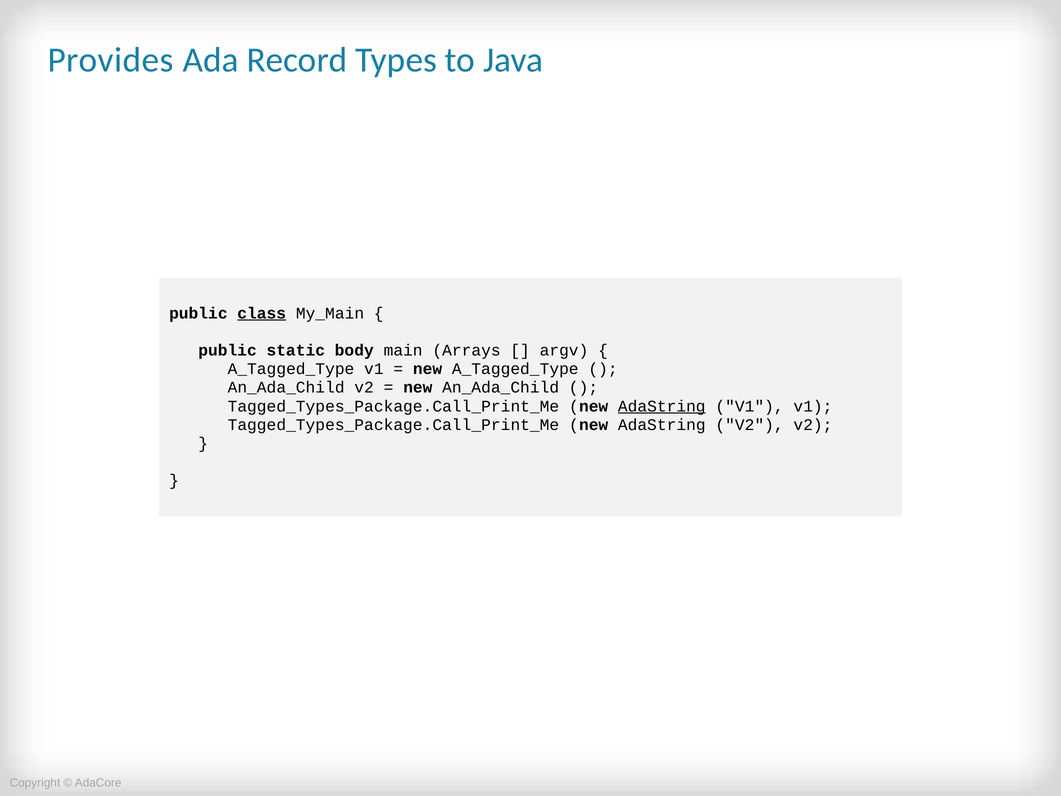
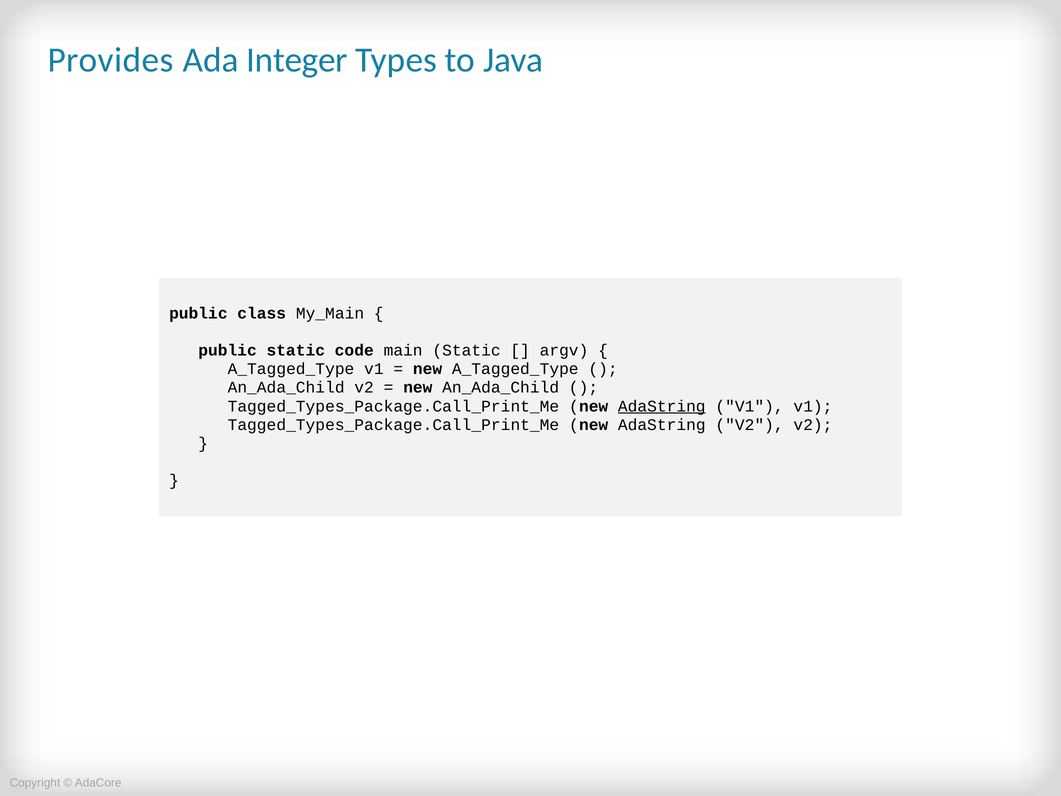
Record: Record -> Integer
class underline: present -> none
body: body -> code
main Arrays: Arrays -> Static
